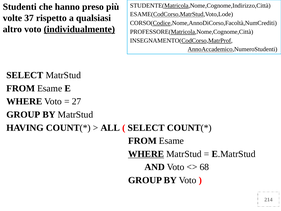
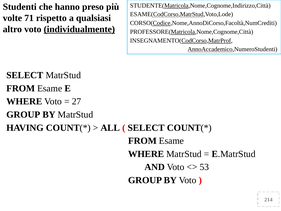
37: 37 -> 71
WHERE at (146, 154) underline: present -> none
68: 68 -> 53
